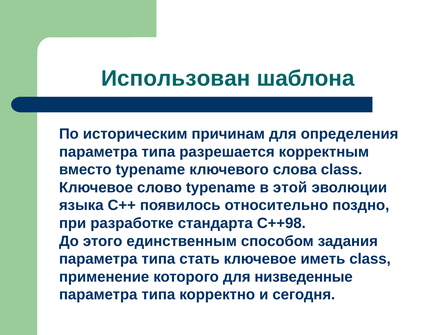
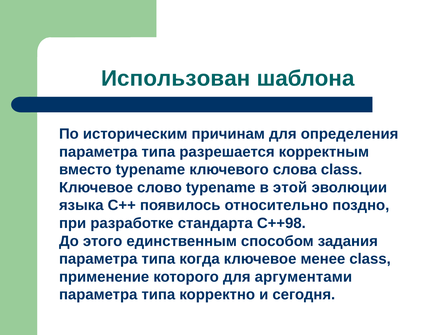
стать: стать -> когда
иметь: иметь -> менее
низведенные: низведенные -> аргументами
